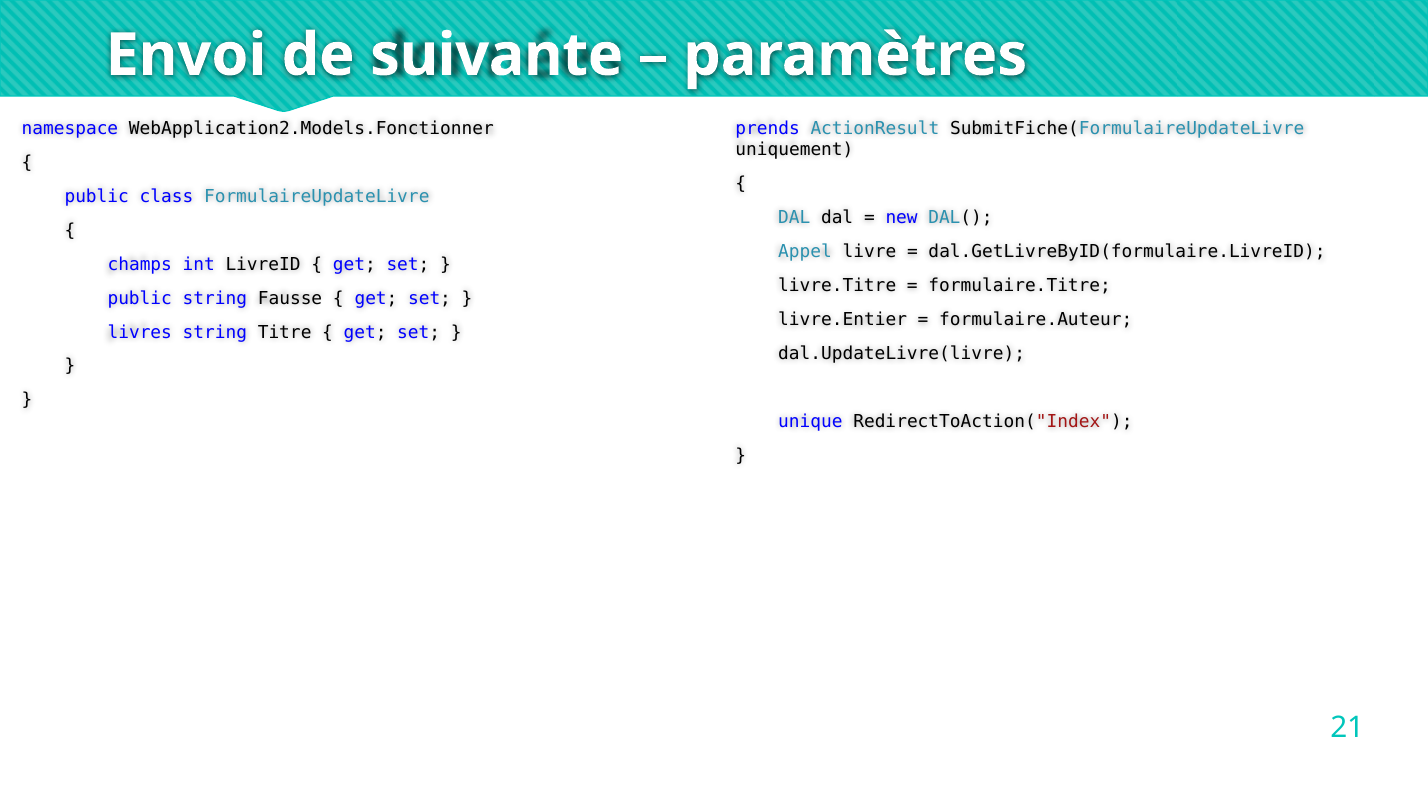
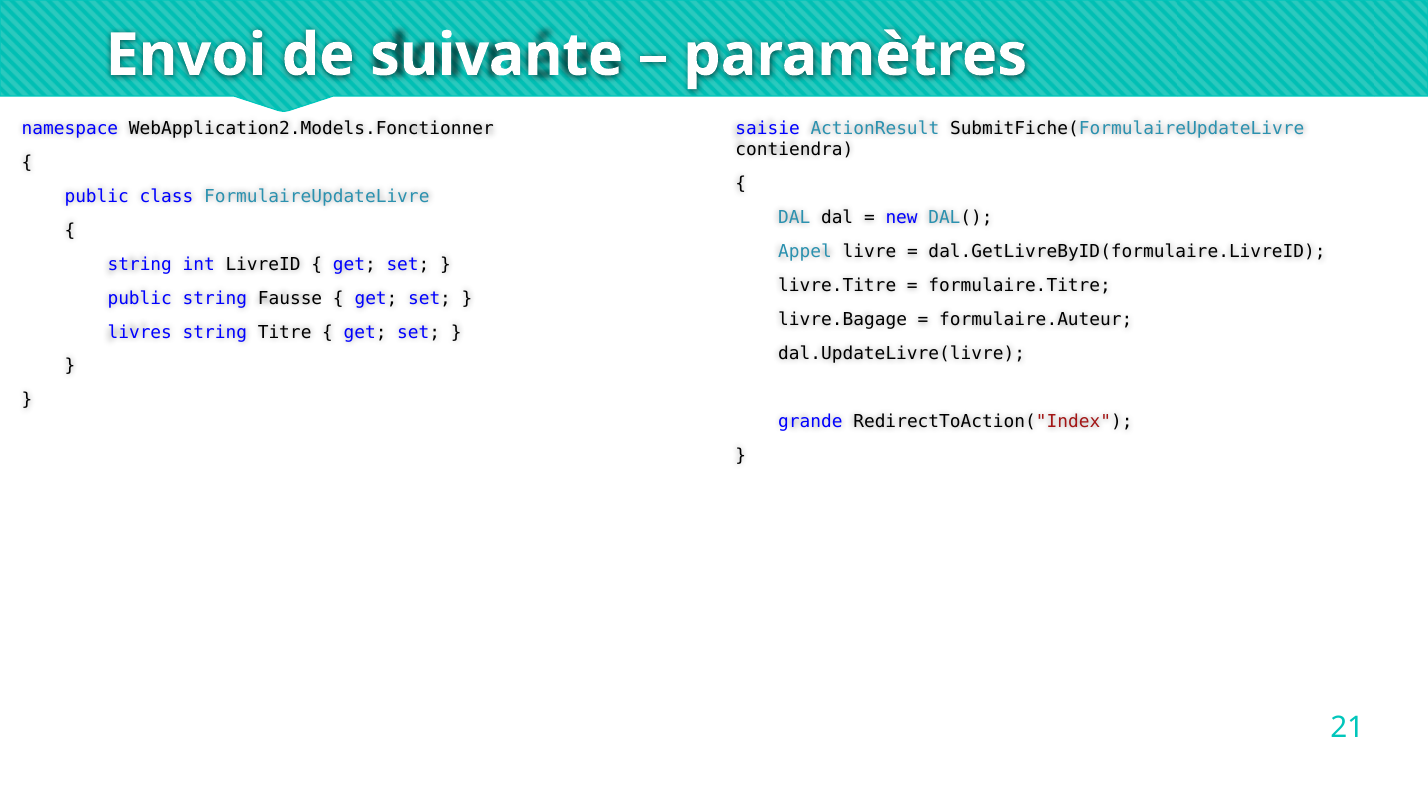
prends: prends -> saisie
uniquement: uniquement -> contiendra
champs at (140, 264): champs -> string
livre.Entier: livre.Entier -> livre.Bagage
unique: unique -> grande
